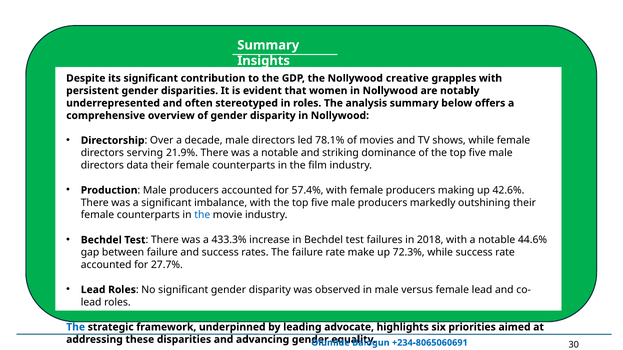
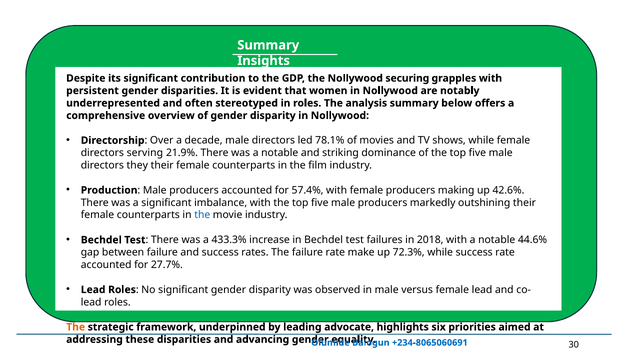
creative: creative -> securing
data: data -> they
The at (76, 327) colour: blue -> orange
